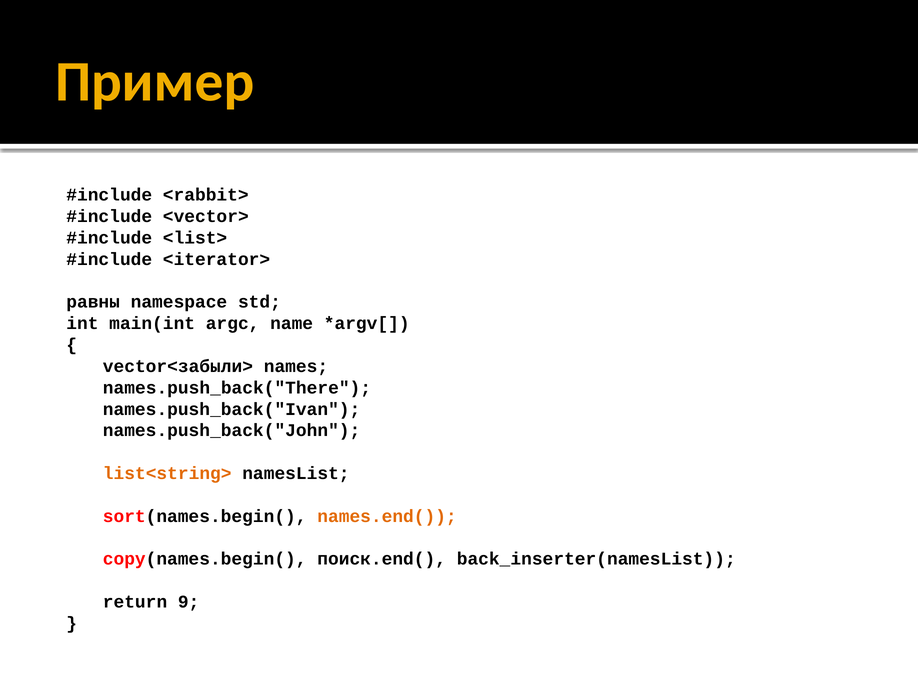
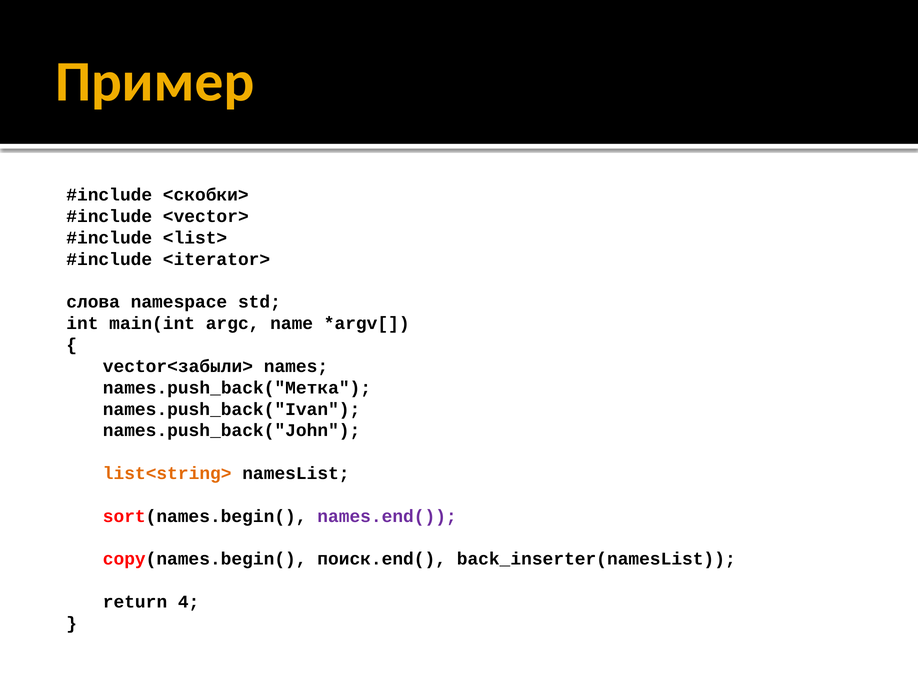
<rabbit>: <rabbit> -> <скобки>
равны: равны -> слова
names.push_back("There: names.push_back("There -> names.push_back("Метка
names.end( colour: orange -> purple
9: 9 -> 4
